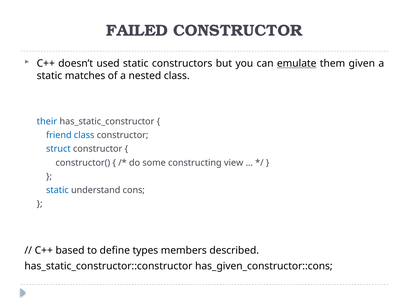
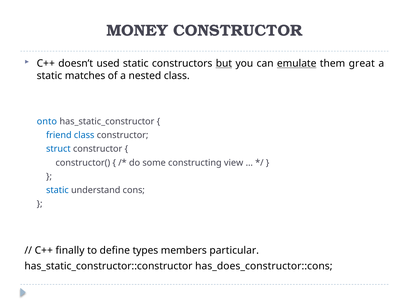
FAILED: FAILED -> MONEY
but underline: none -> present
given: given -> great
their: their -> onto
based: based -> finally
described: described -> particular
has_given_constructor::cons: has_given_constructor::cons -> has_does_constructor::cons
